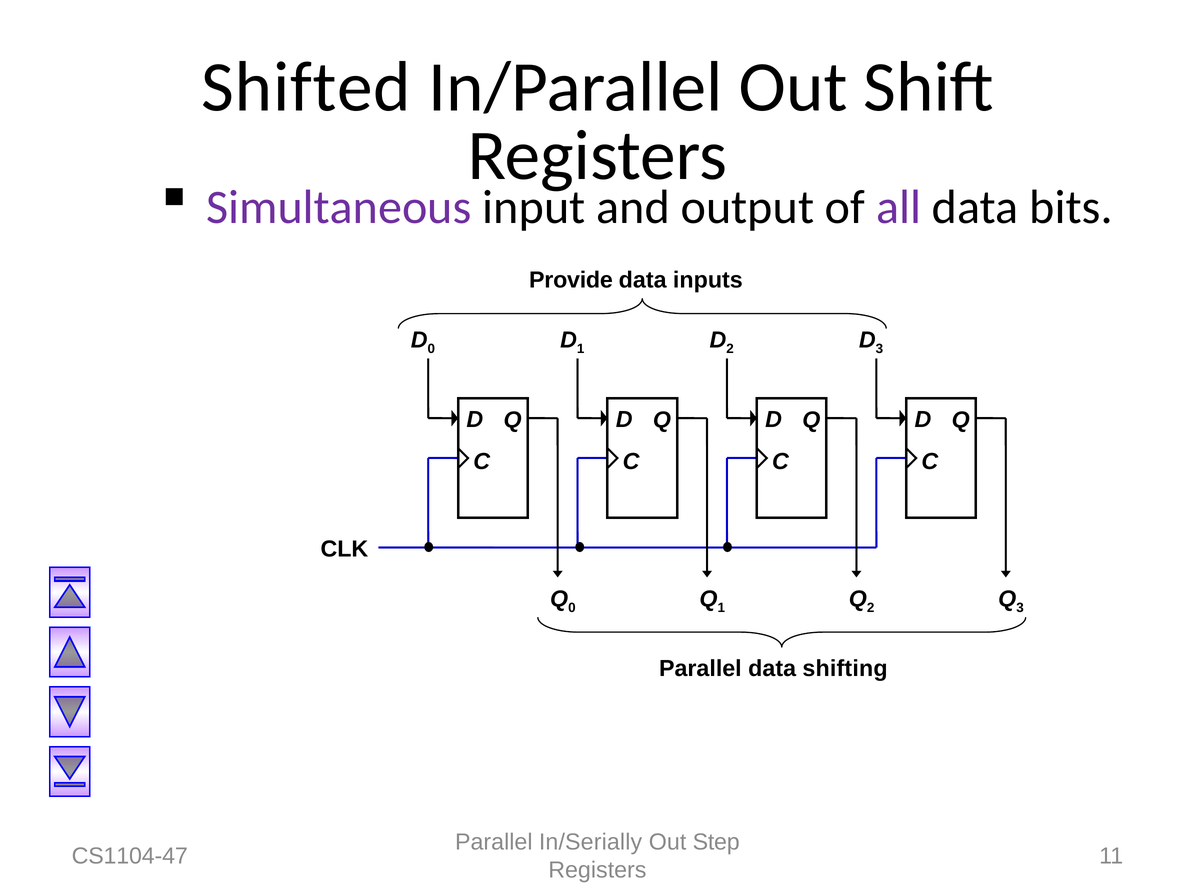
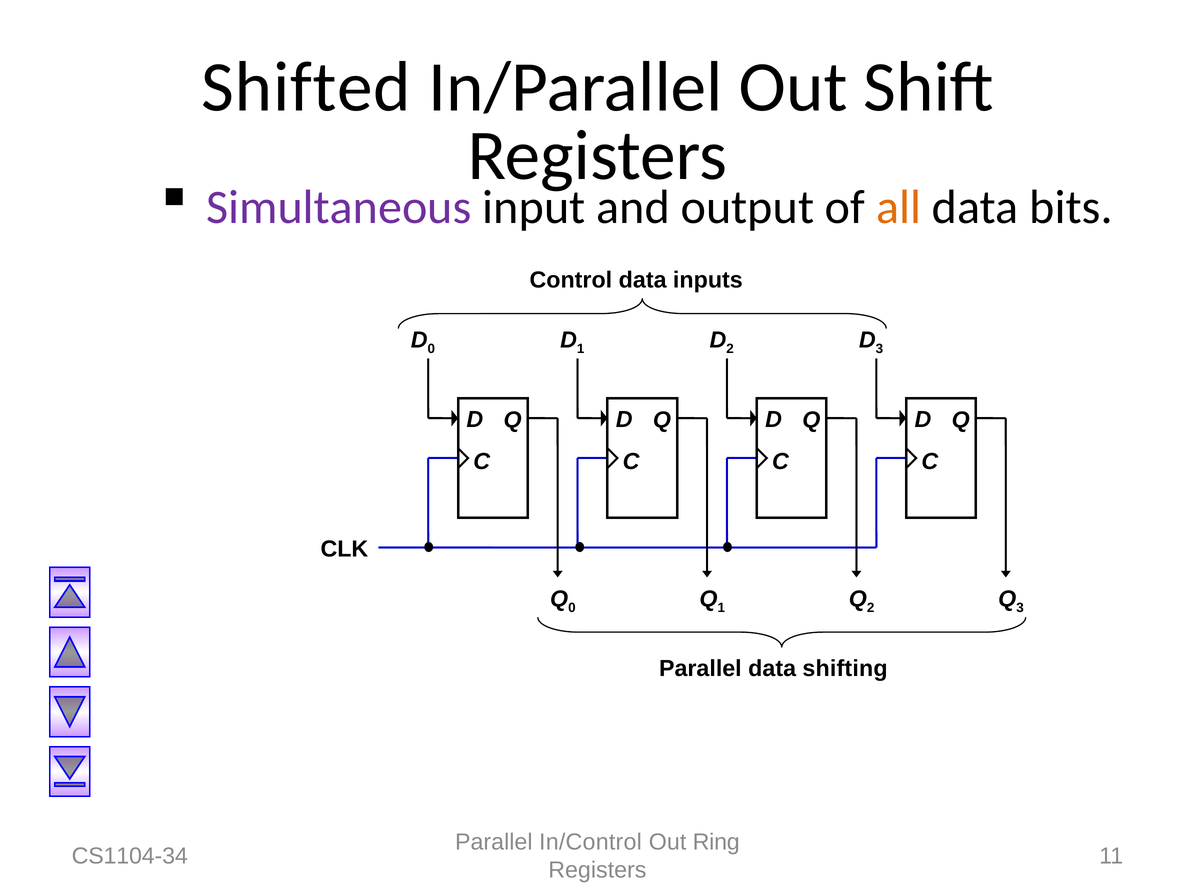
all colour: purple -> orange
Provide: Provide -> Control
In/Serially: In/Serially -> In/Control
Step: Step -> Ring
CS1104-47: CS1104-47 -> CS1104-34
